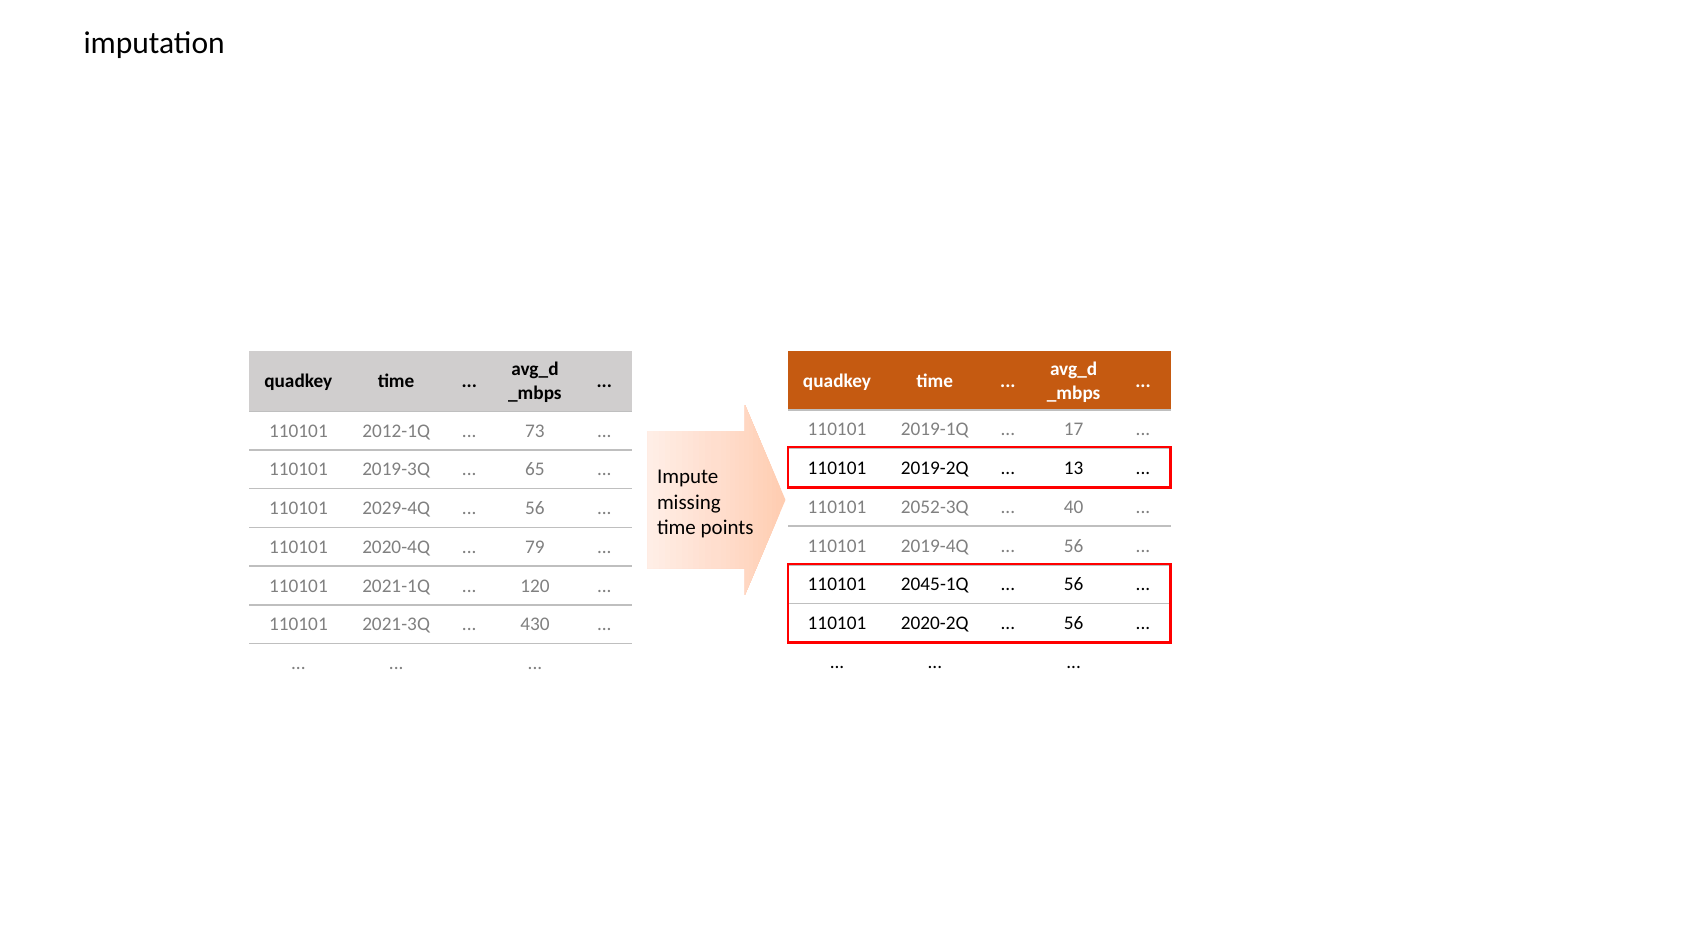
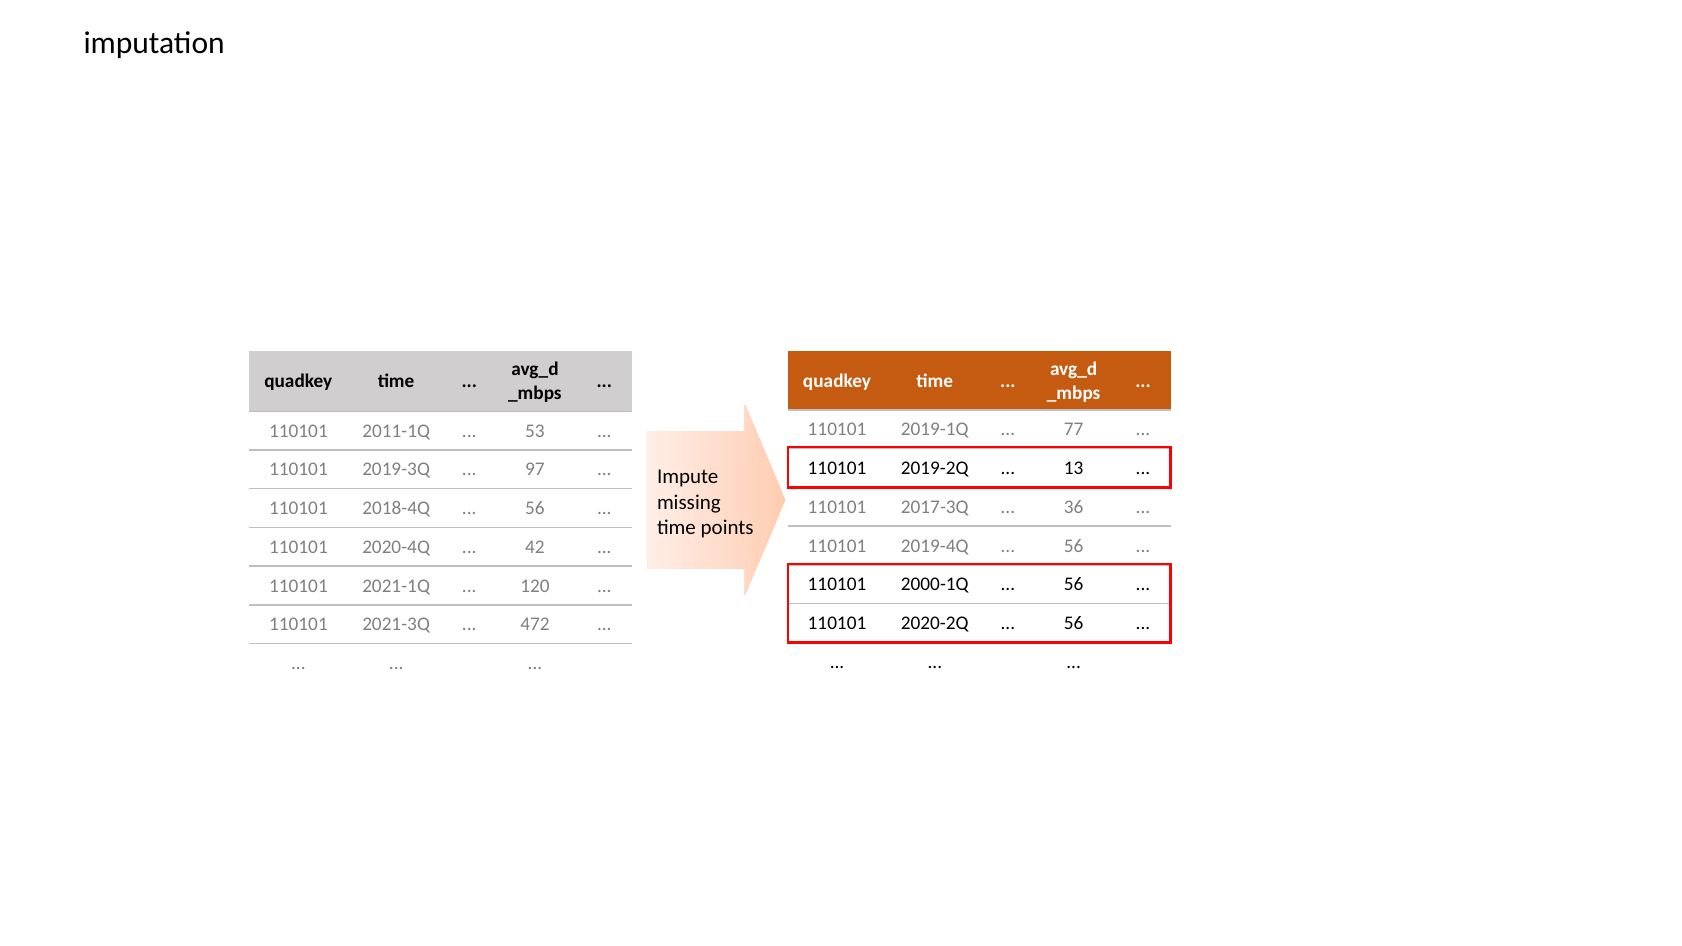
17: 17 -> 77
2012-1Q: 2012-1Q -> 2011-1Q
73: 73 -> 53
65: 65 -> 97
2052-3Q: 2052-3Q -> 2017-3Q
40: 40 -> 36
2029-4Q: 2029-4Q -> 2018-4Q
79: 79 -> 42
2045-1Q: 2045-1Q -> 2000-1Q
430: 430 -> 472
